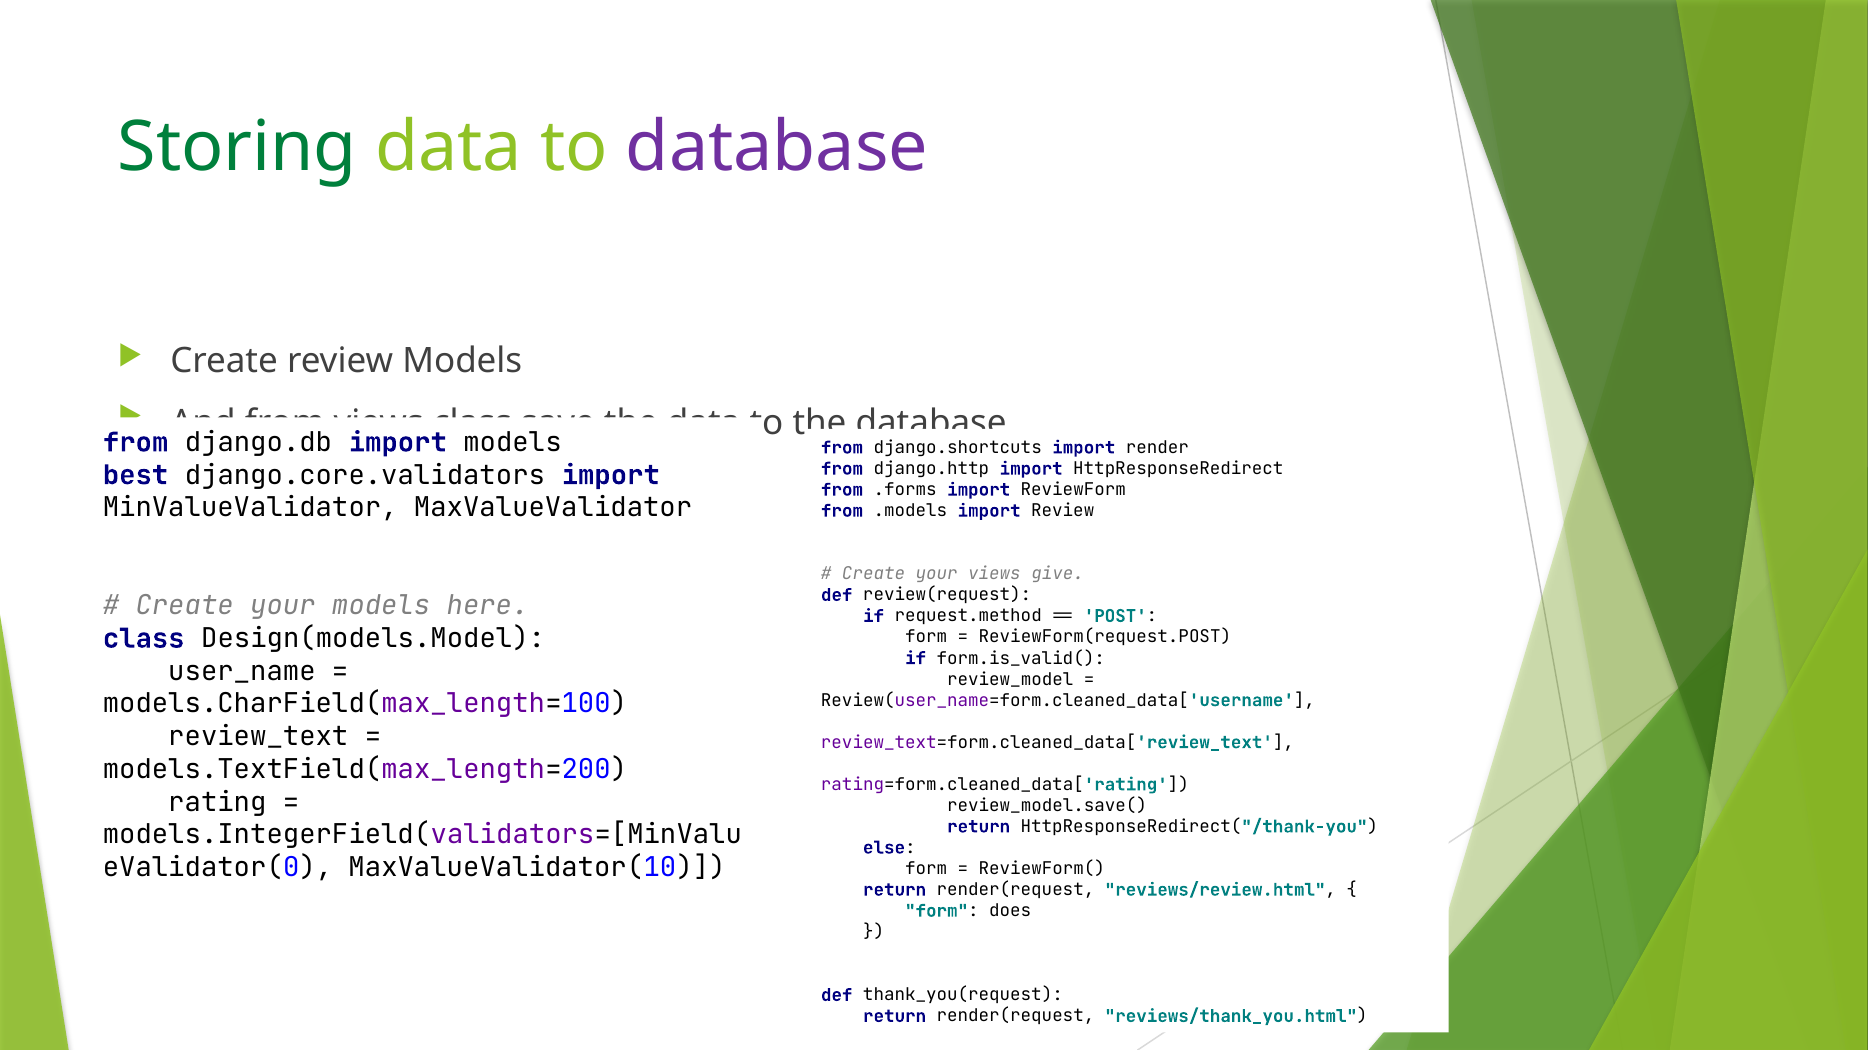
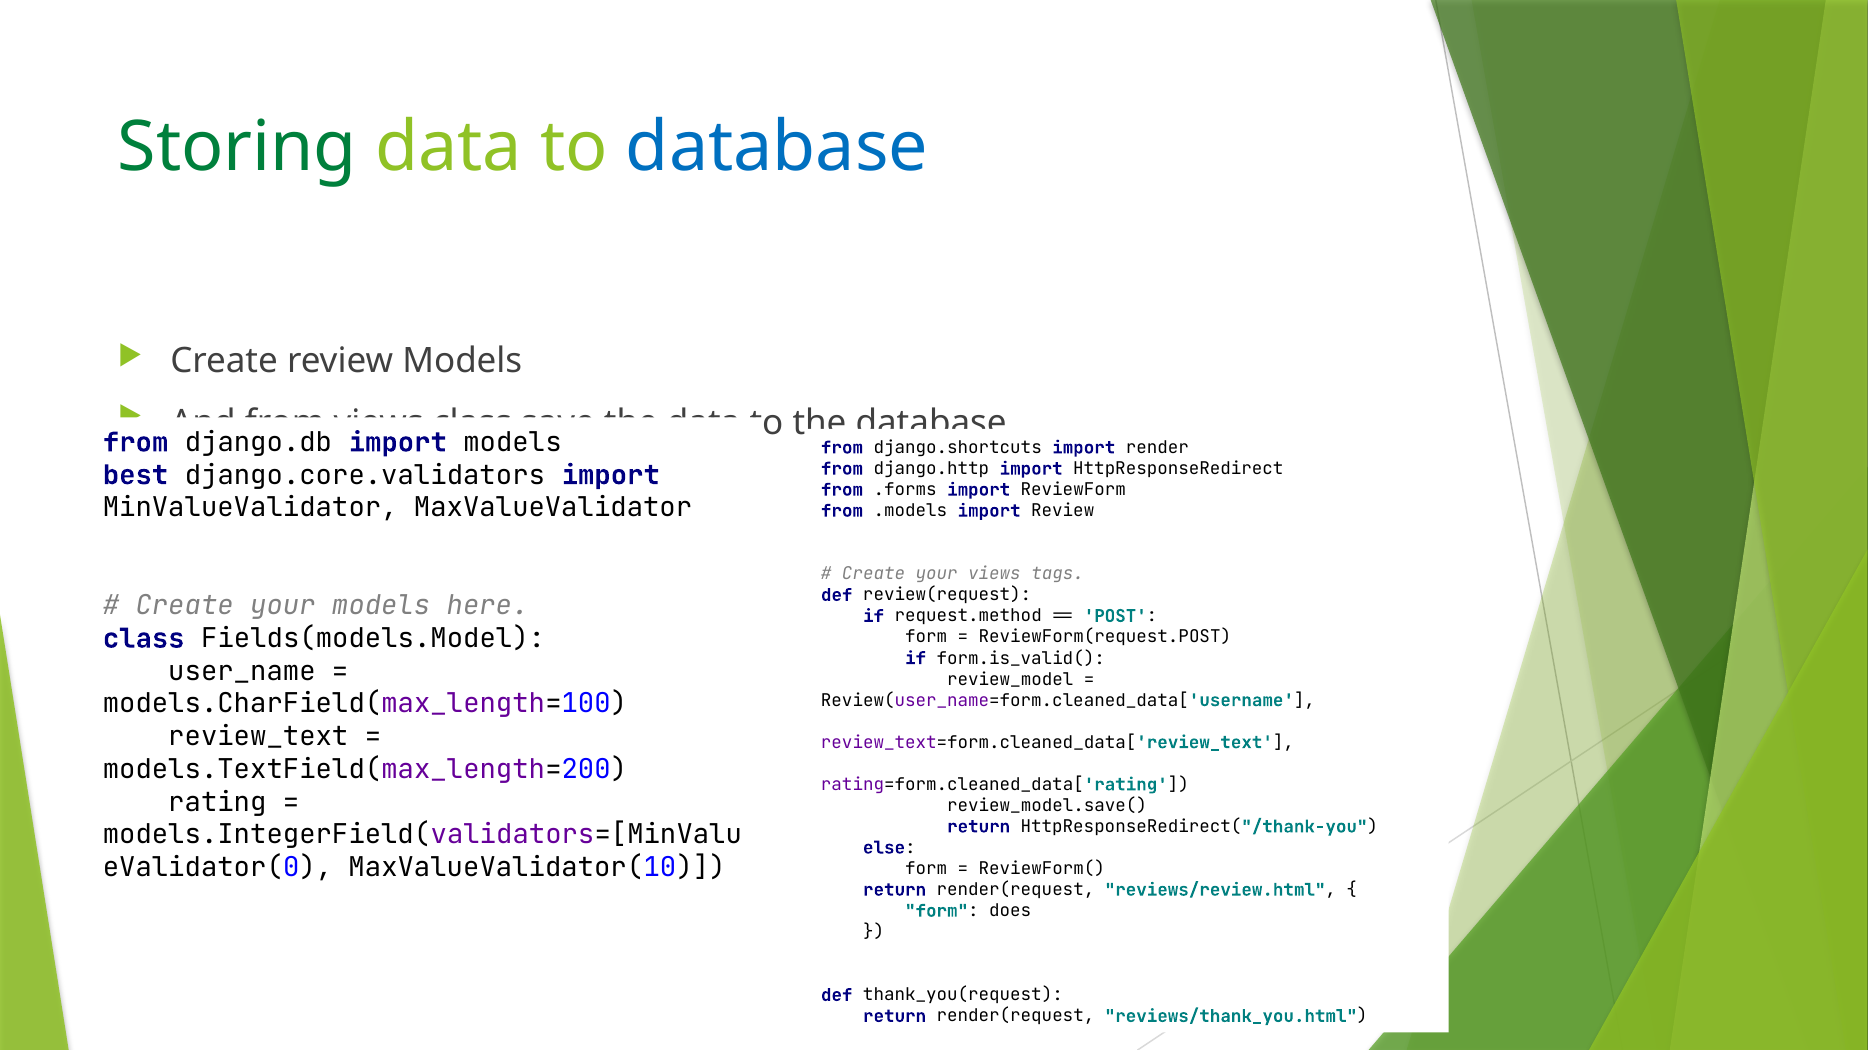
database at (777, 147) colour: purple -> blue
give: give -> tags
Design(models.Model: Design(models.Model -> Fields(models.Model
